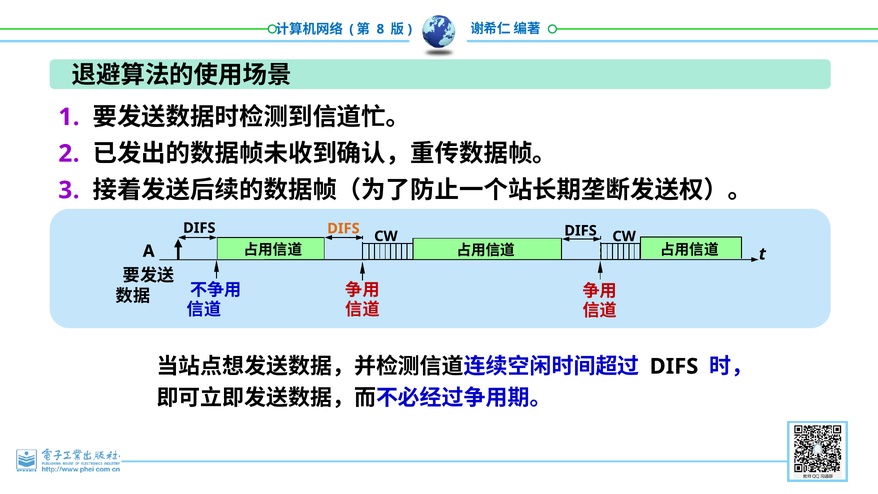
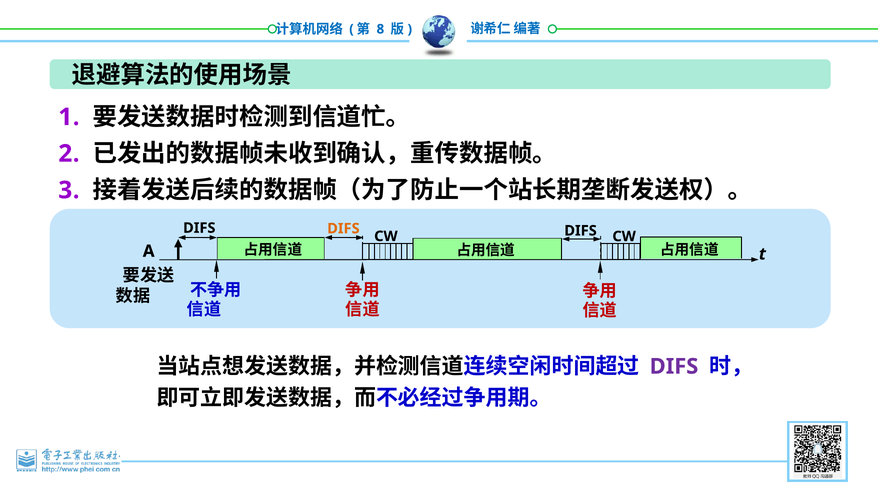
DIFS at (674, 366) colour: black -> purple
